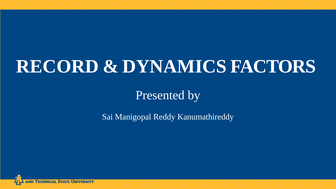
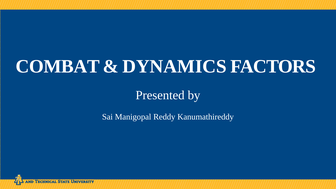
RECORD: RECORD -> COMBAT
